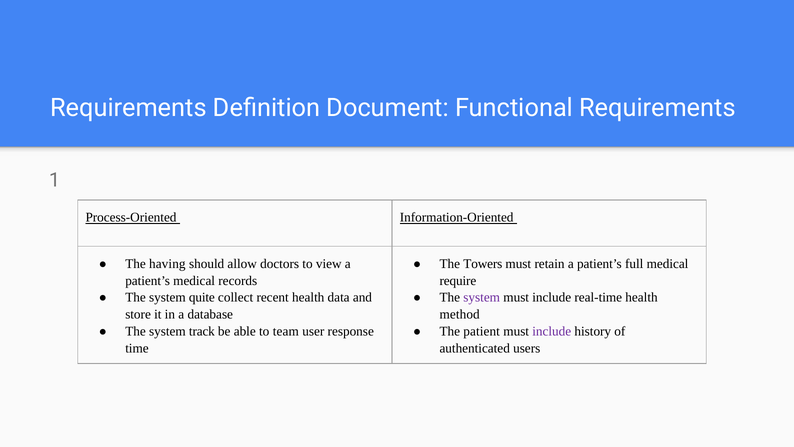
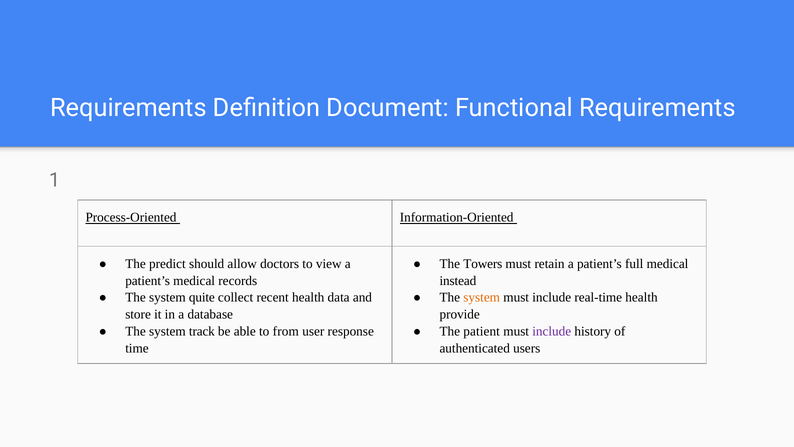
having: having -> predict
require: require -> instead
system at (482, 297) colour: purple -> orange
method: method -> provide
team: team -> from
